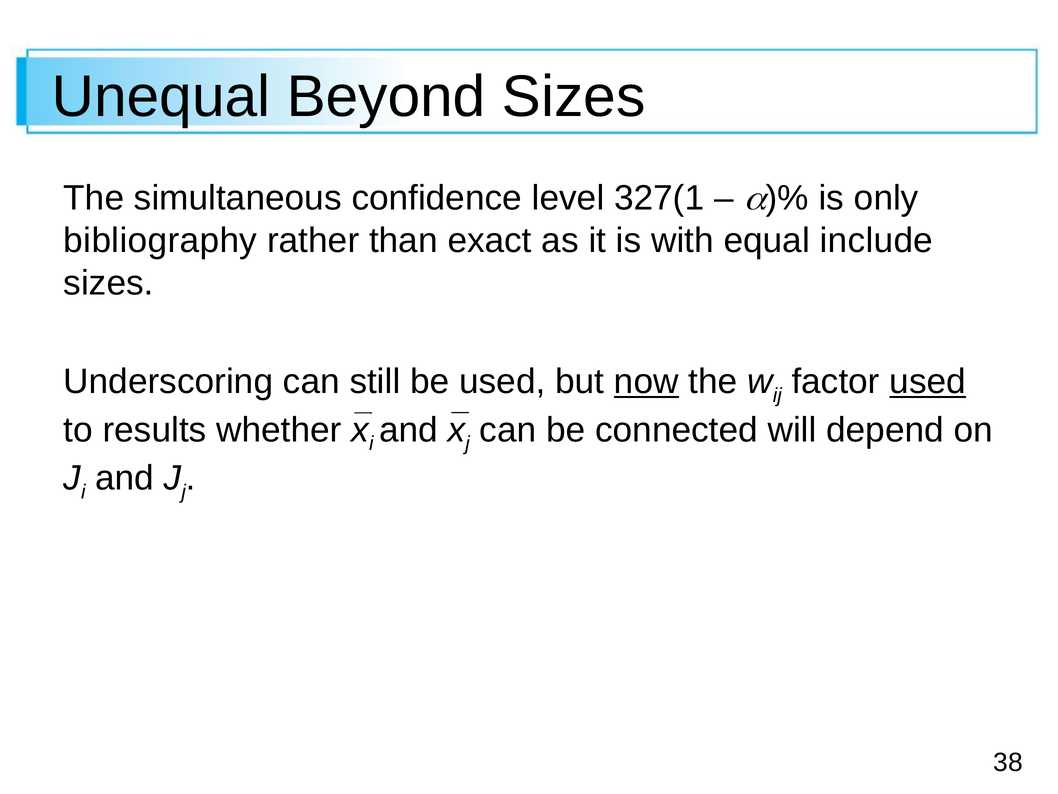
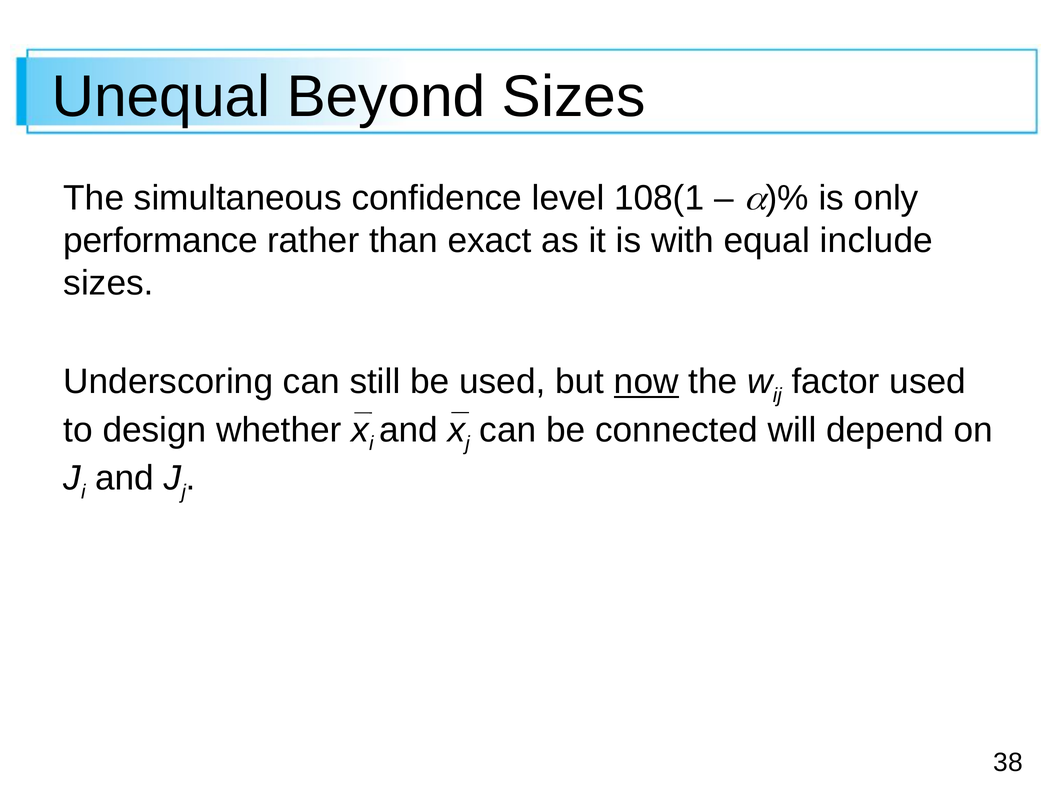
327(1: 327(1 -> 108(1
bibliography: bibliography -> performance
used at (928, 381) underline: present -> none
results: results -> design
